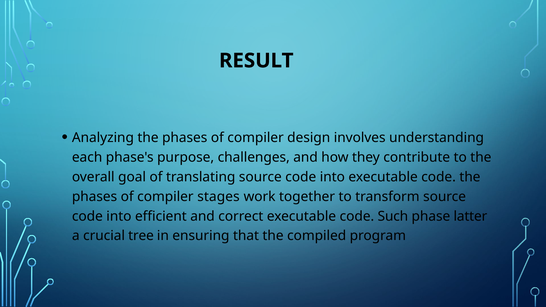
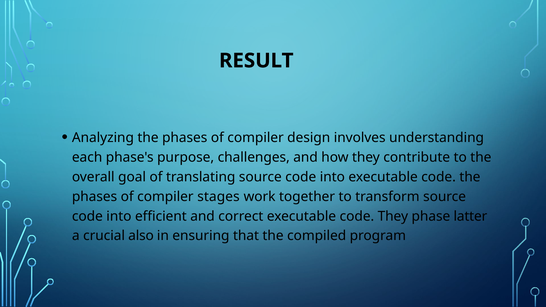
code Such: Such -> They
tree: tree -> also
